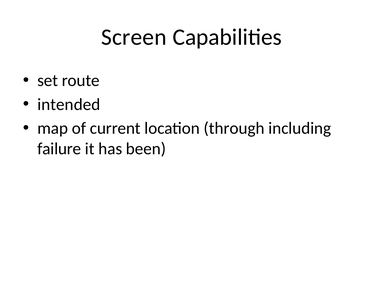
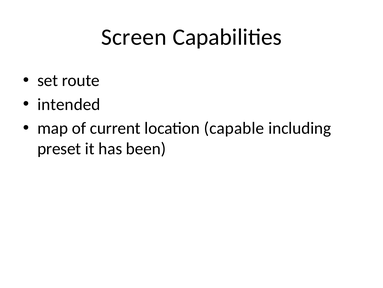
through: through -> capable
failure: failure -> preset
